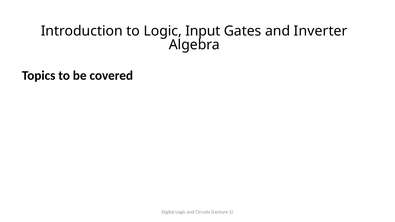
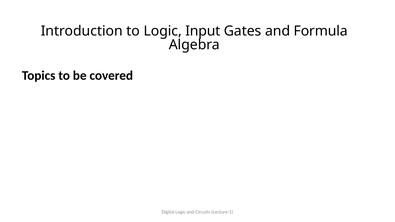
Inverter: Inverter -> Formula
